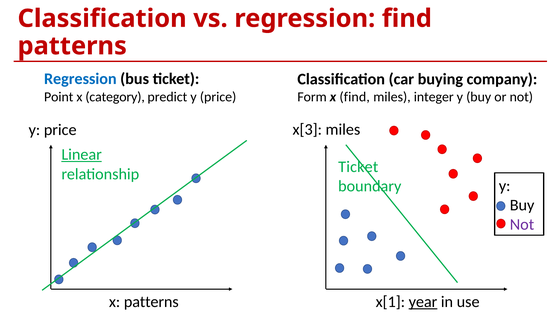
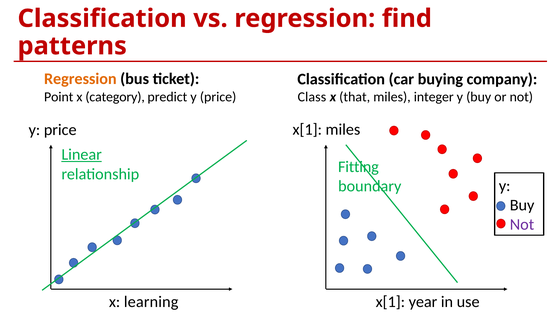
Regression at (80, 79) colour: blue -> orange
Form: Form -> Class
x find: find -> that
x[3 at (307, 130): x[3 -> x[1
relationship Ticket: Ticket -> Fitting
x patterns: patterns -> learning
year underline: present -> none
